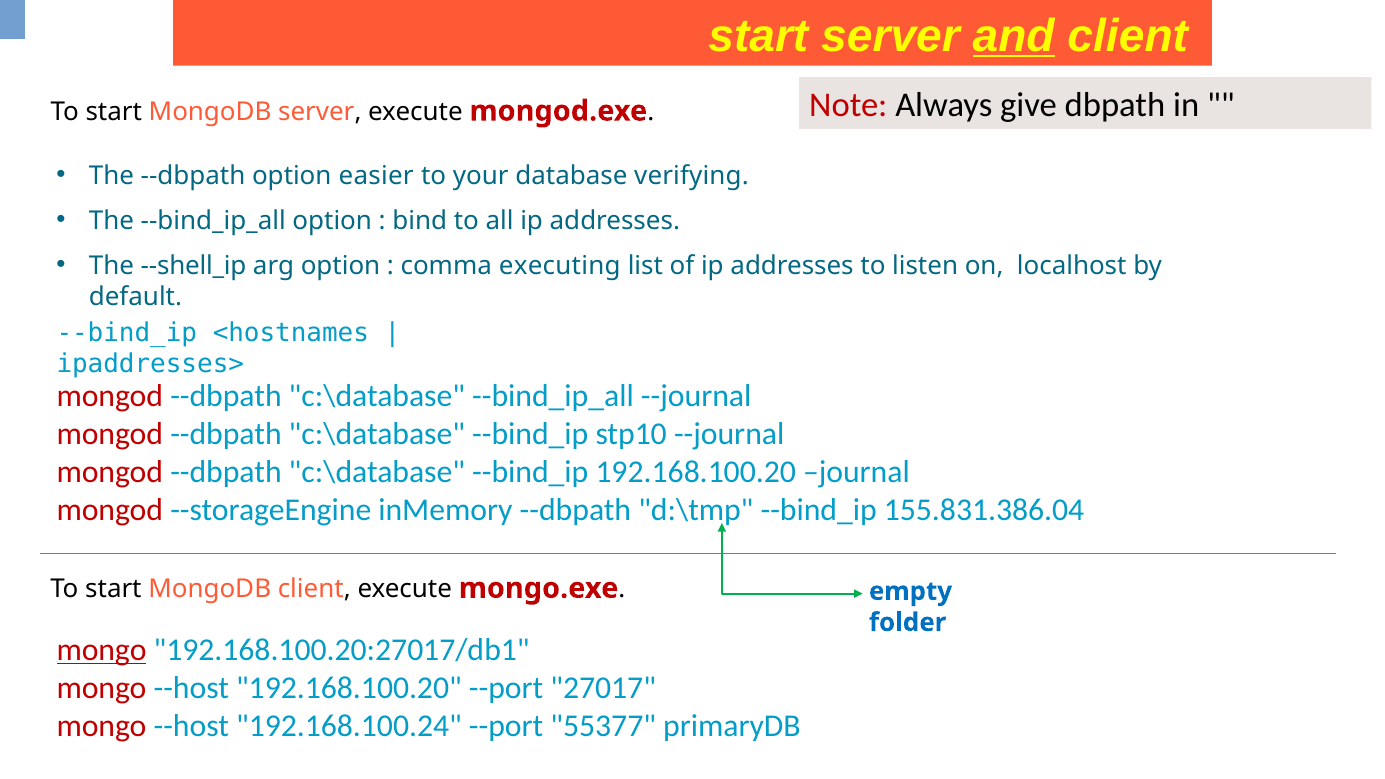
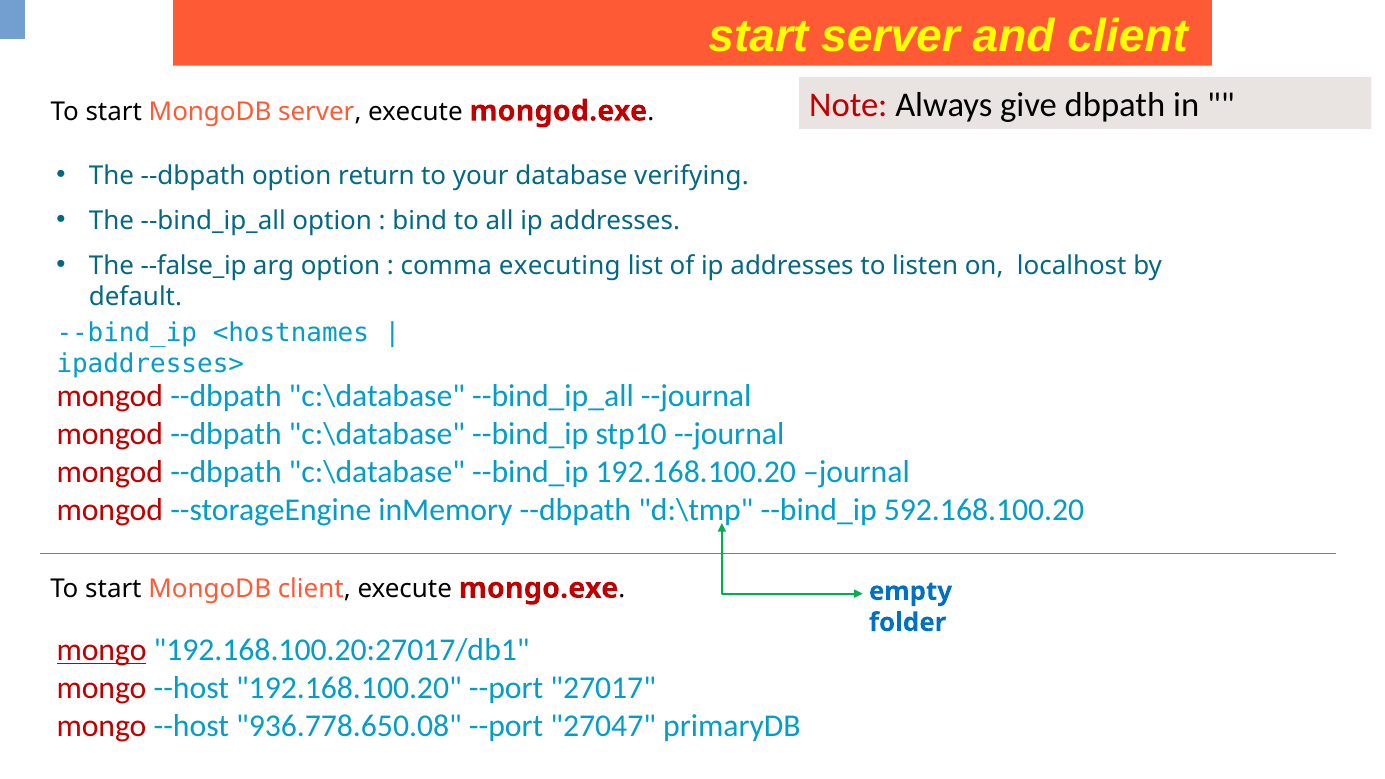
and underline: present -> none
easier: easier -> return
--shell_ip: --shell_ip -> --false_ip
155.831.386.04: 155.831.386.04 -> 592.168.100.20
192.168.100.24: 192.168.100.24 -> 936.778.650.08
55377: 55377 -> 27047
